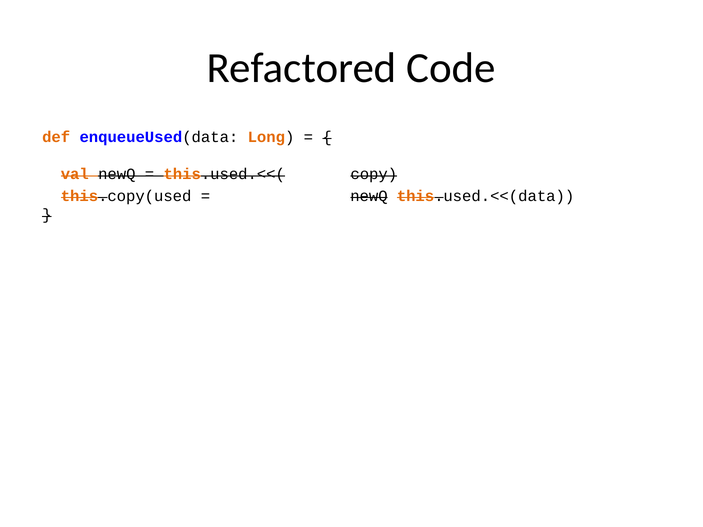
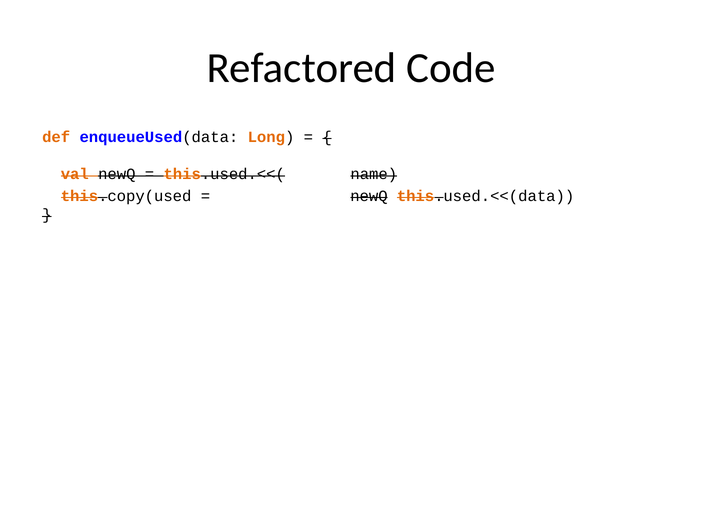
copy: copy -> name
